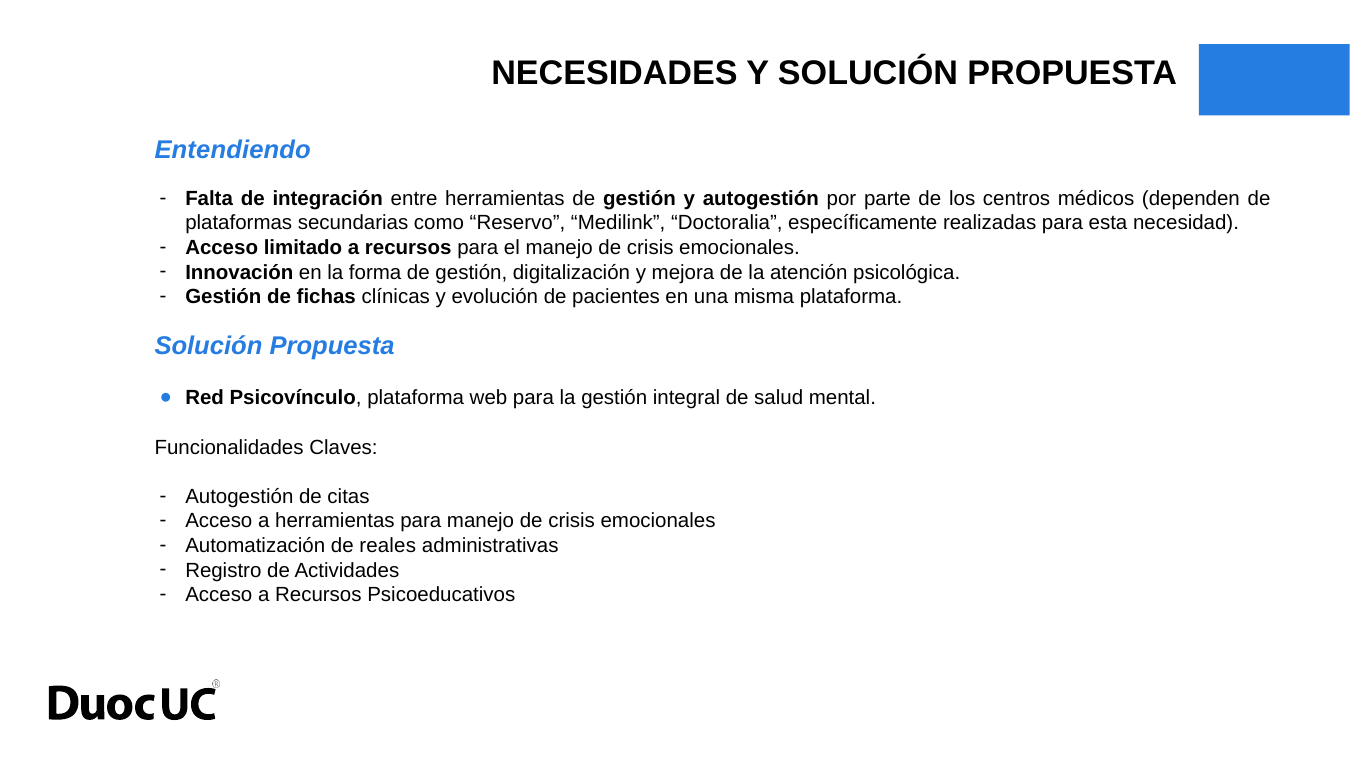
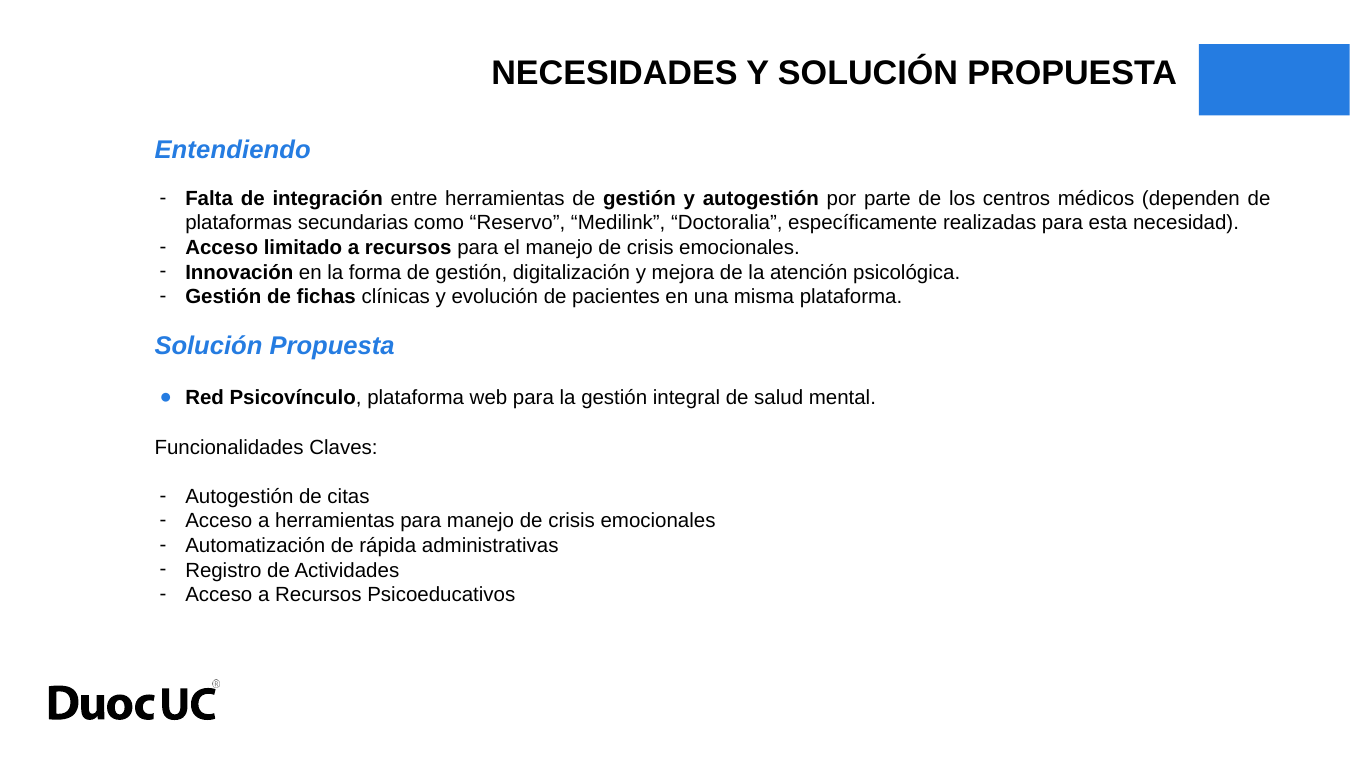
reales: reales -> rápida
